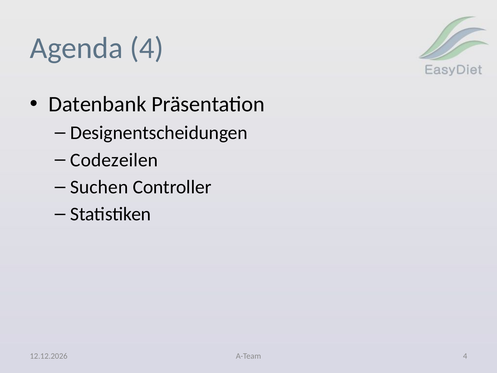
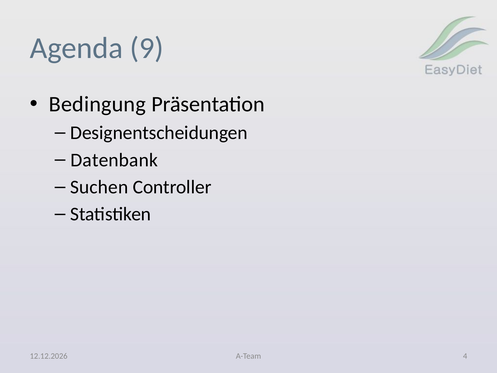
Agenda 4: 4 -> 9
Datenbank: Datenbank -> Bedingung
Codezeilen: Codezeilen -> Datenbank
